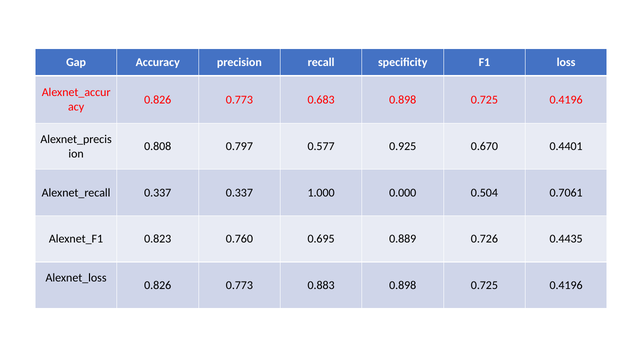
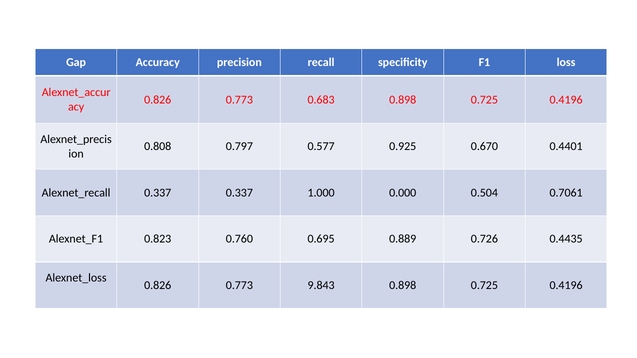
0.883: 0.883 -> 9.843
